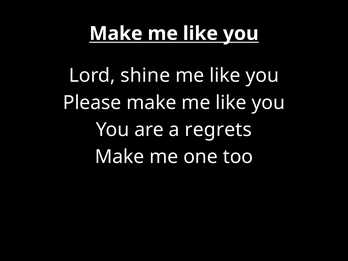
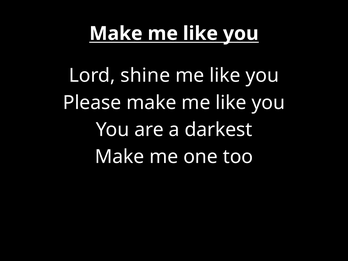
regrets: regrets -> darkest
